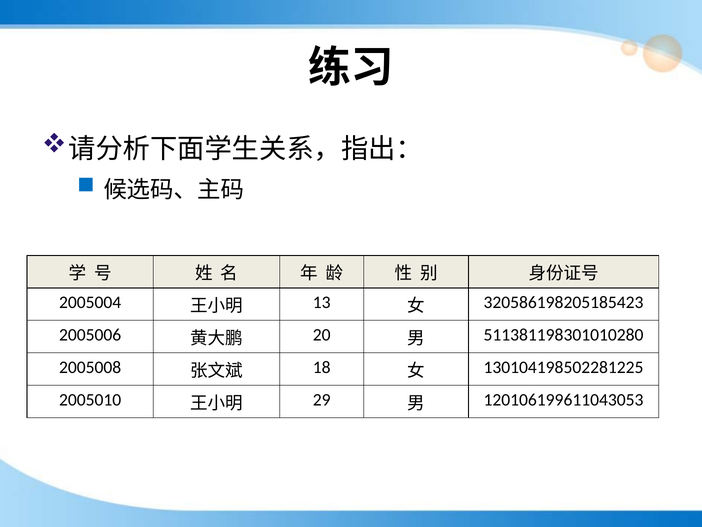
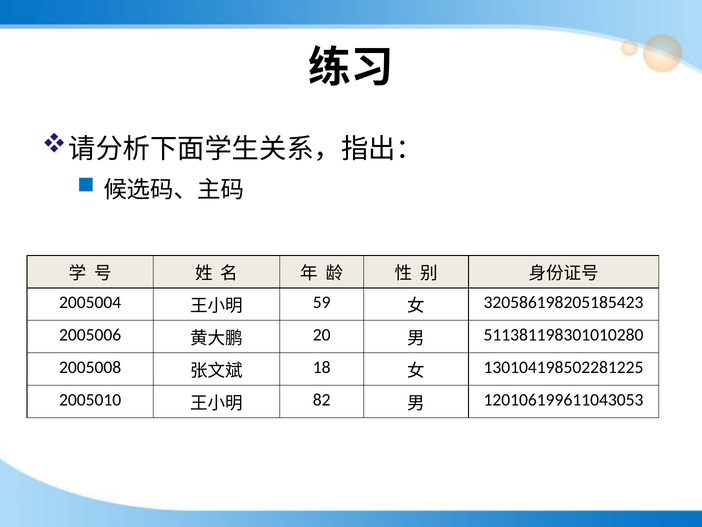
13: 13 -> 59
29: 29 -> 82
